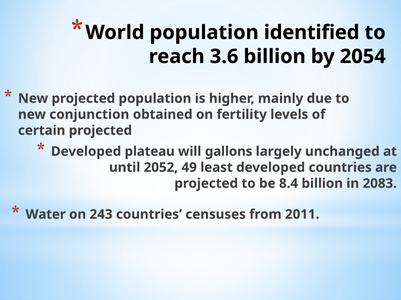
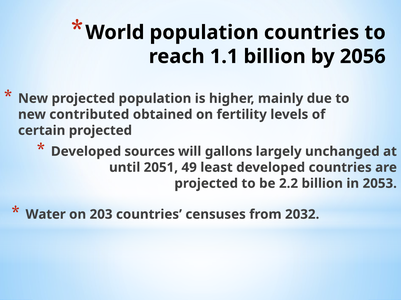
population identified: identified -> countries
3.6: 3.6 -> 1.1
2054: 2054 -> 2056
conjunction: conjunction -> contributed
plateau: plateau -> sources
2052: 2052 -> 2051
8.4: 8.4 -> 2.2
2083: 2083 -> 2053
243: 243 -> 203
2011: 2011 -> 2032
